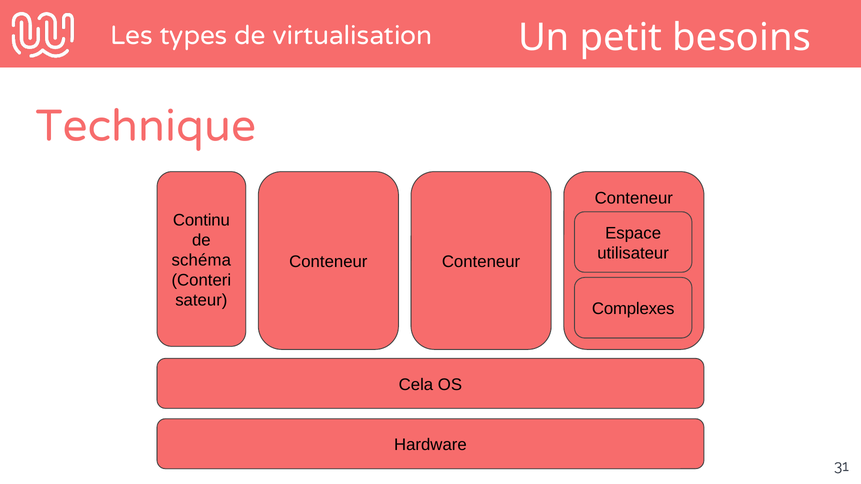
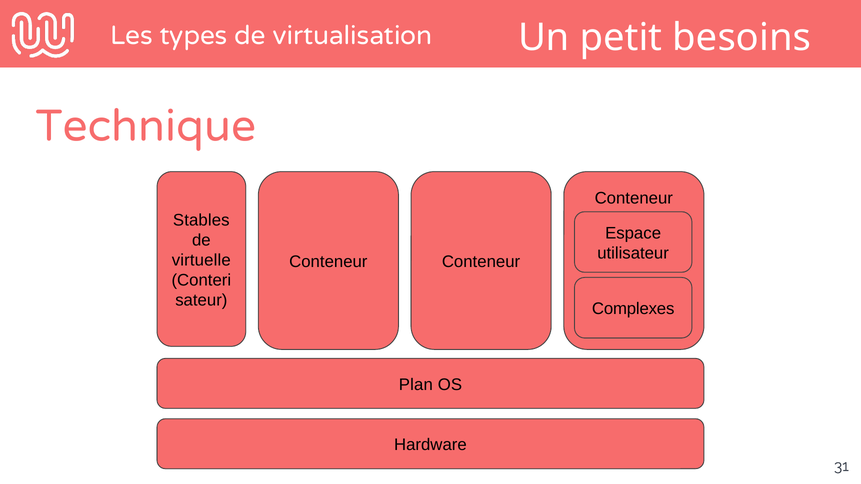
Continu: Continu -> Stables
schéma: schéma -> virtuelle
Cela: Cela -> Plan
